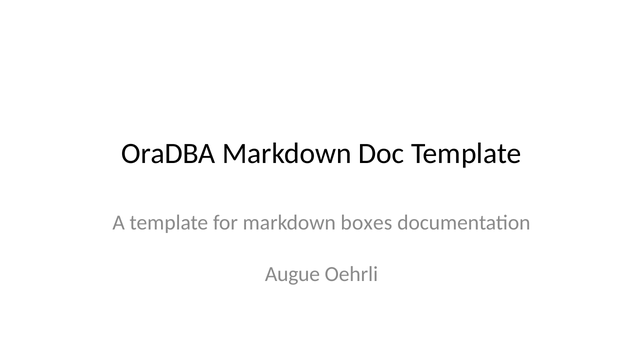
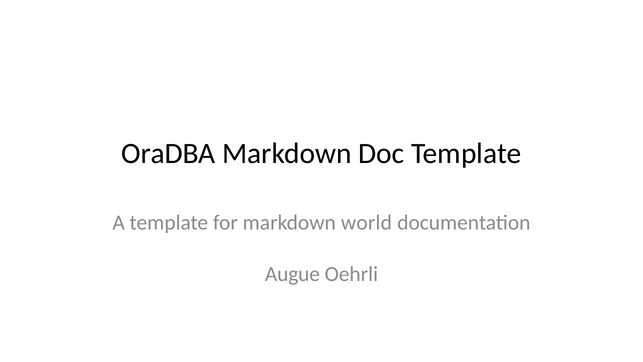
boxes: boxes -> world
